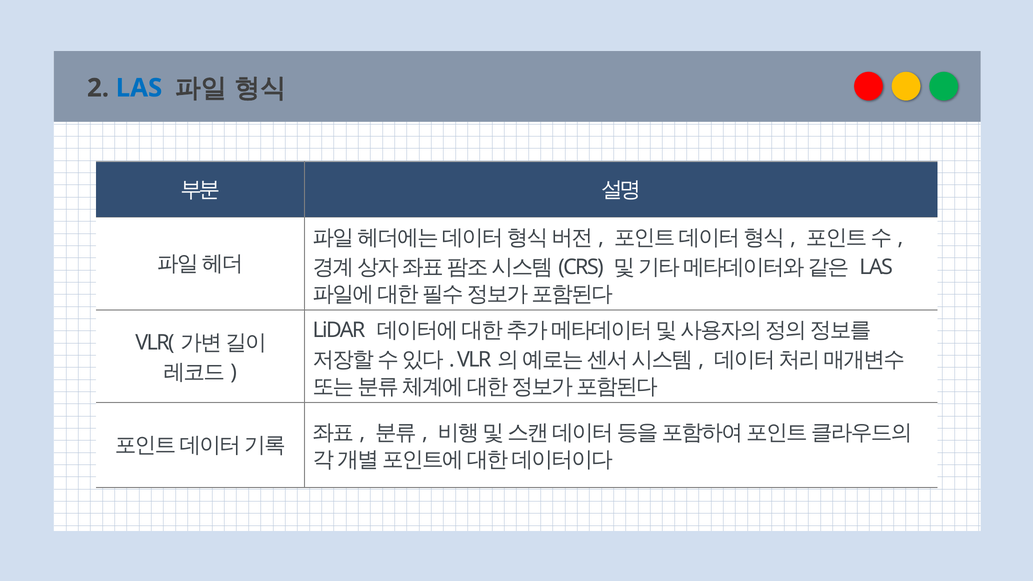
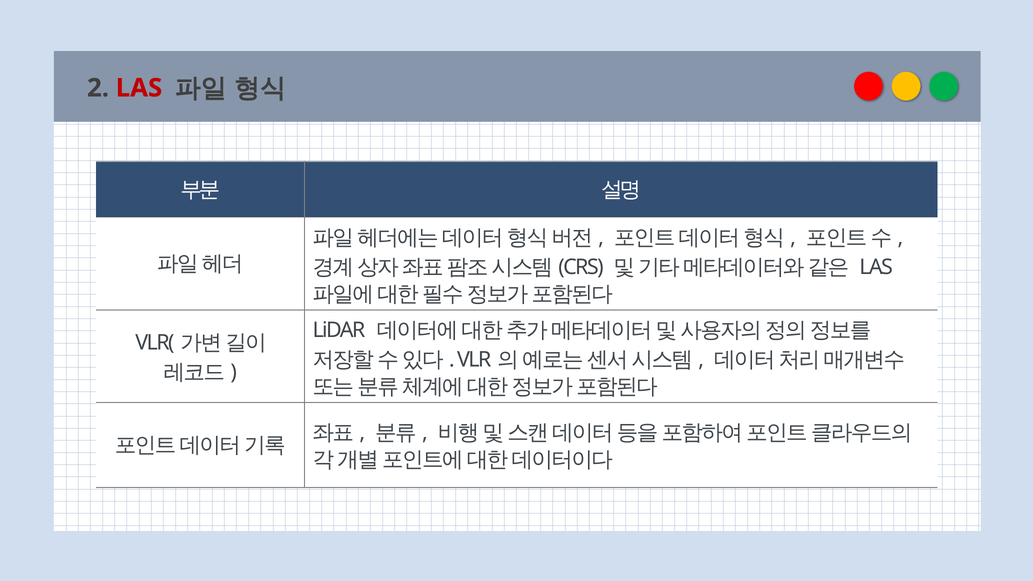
LAS at (139, 88) colour: blue -> red
